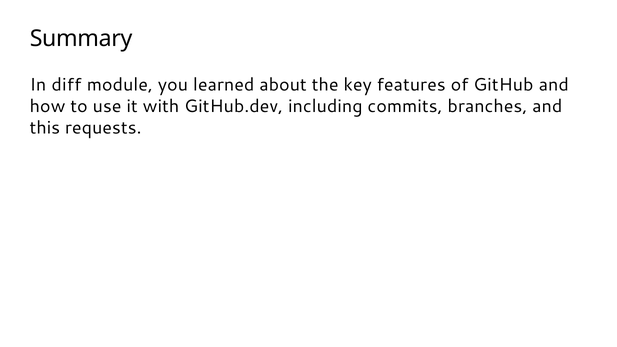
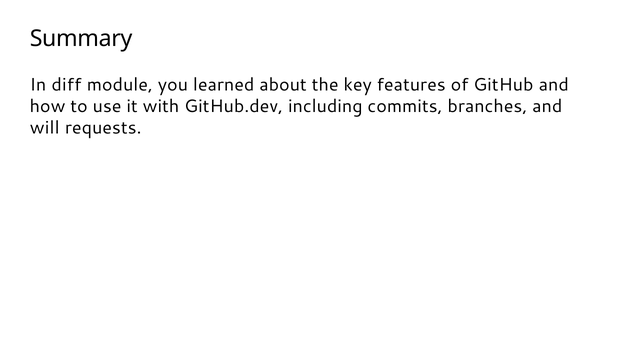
this: this -> will
